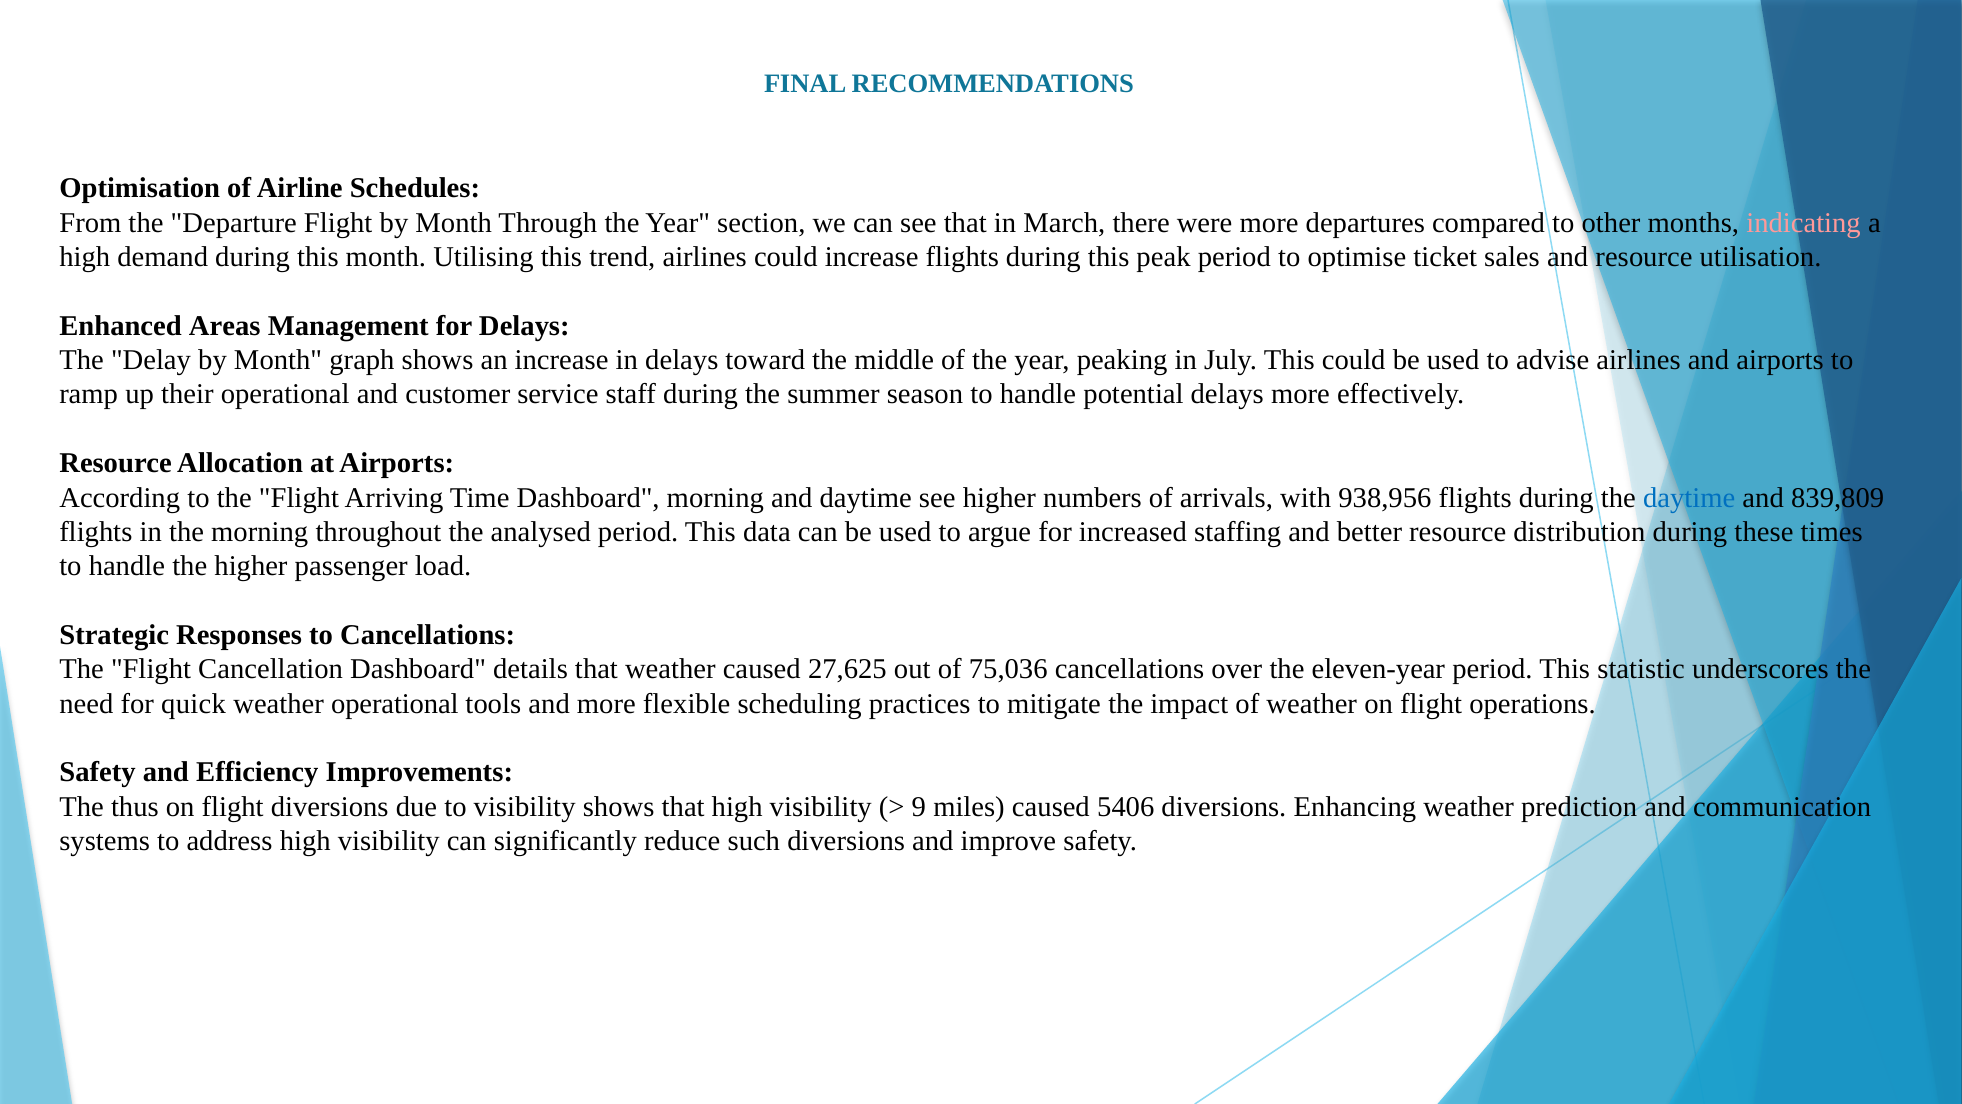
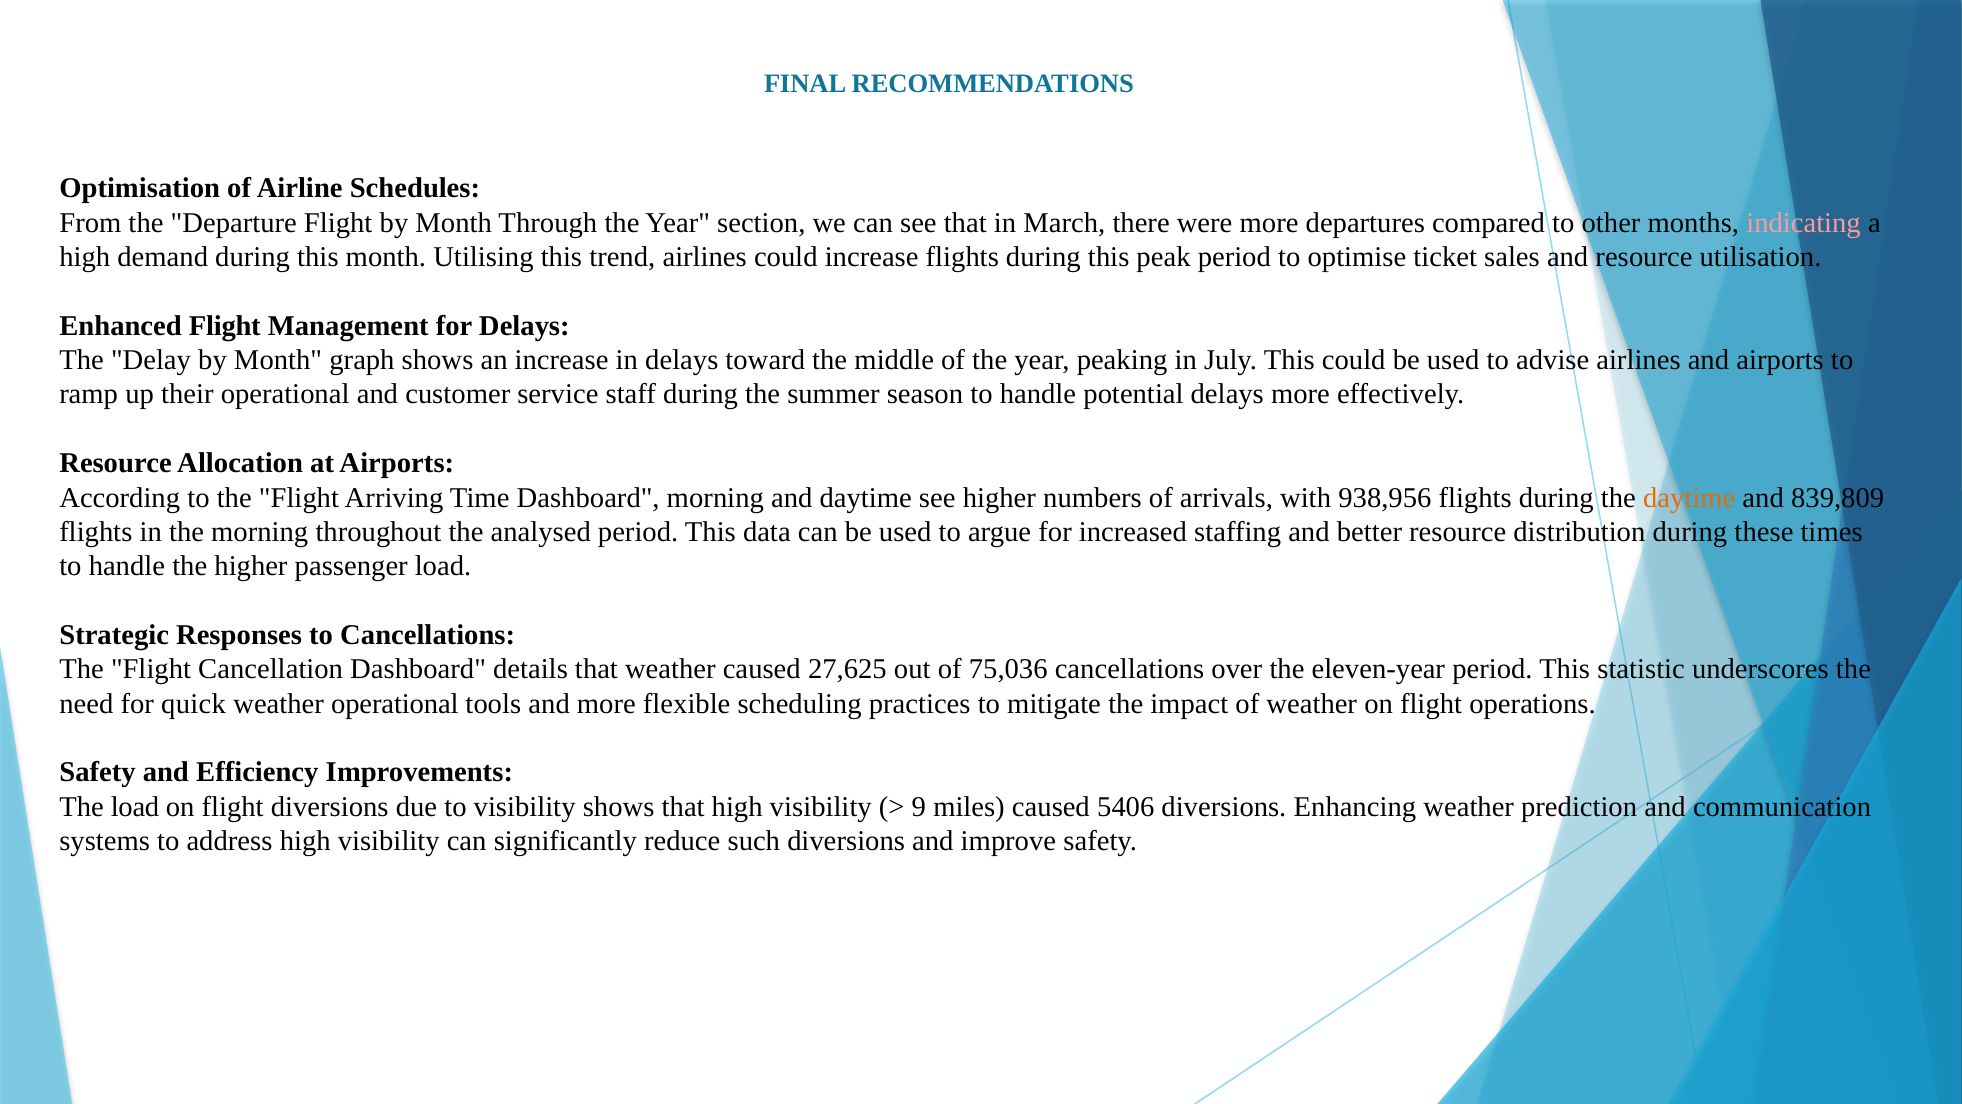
Enhanced Areas: Areas -> Flight
daytime at (1689, 497) colour: blue -> orange
The thus: thus -> load
